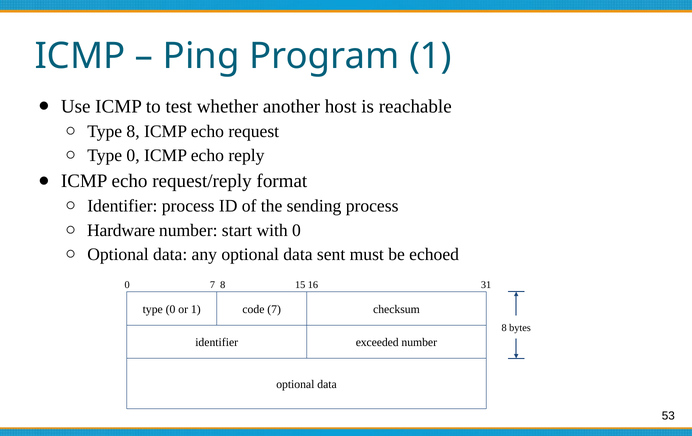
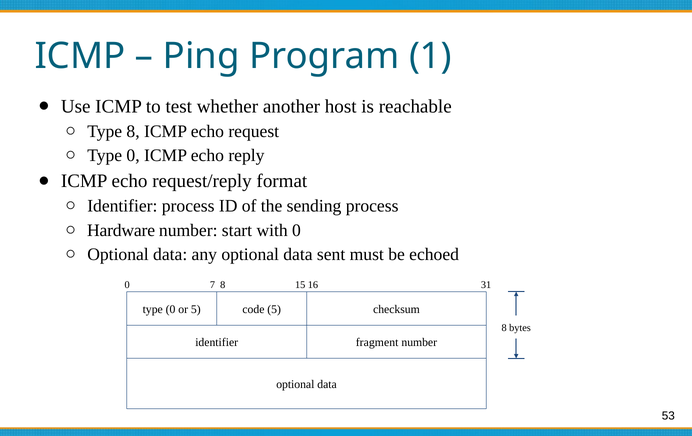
or 1: 1 -> 5
code 7: 7 -> 5
exceeded: exceeded -> fragment
